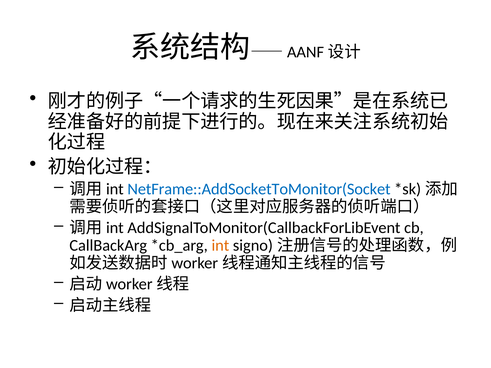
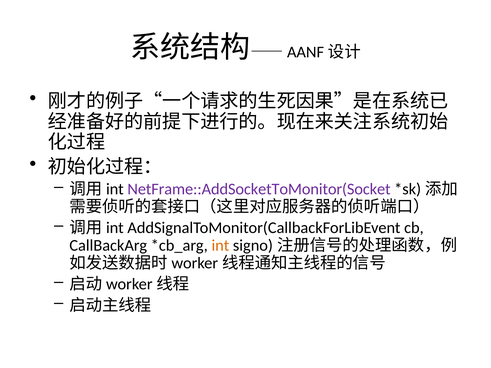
NetFrame::AddSocketToMonitor(Socket colour: blue -> purple
